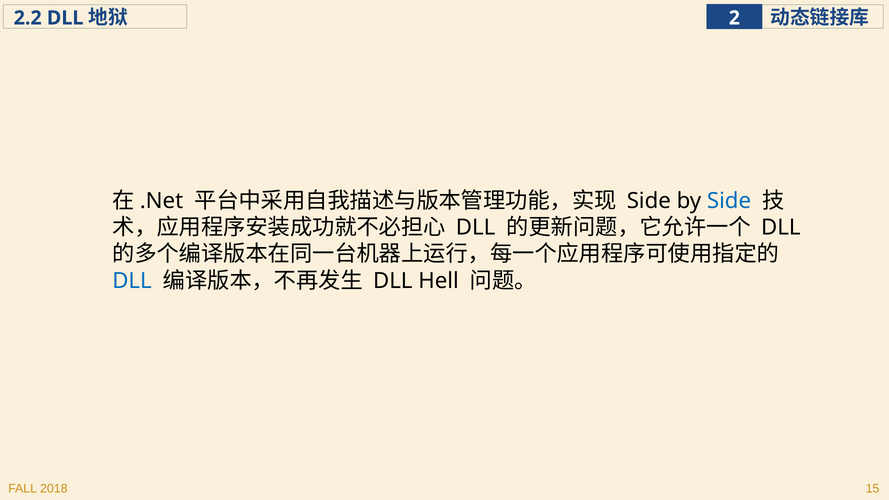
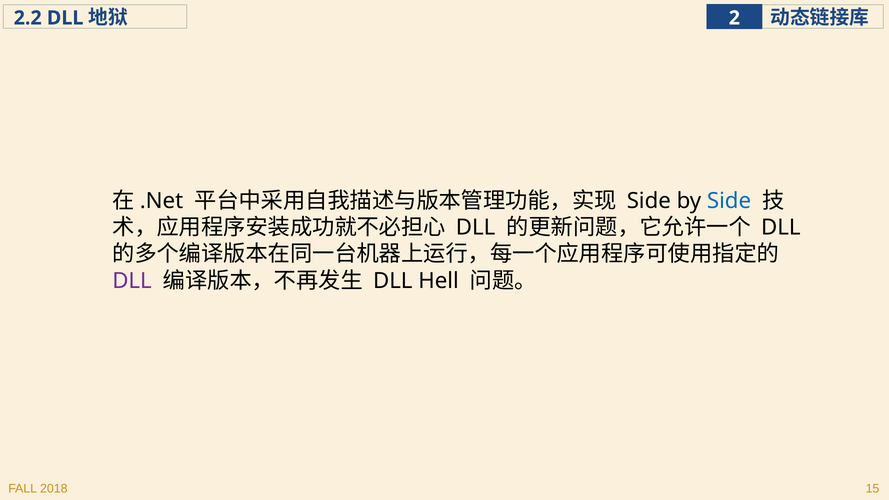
DLL at (132, 281) colour: blue -> purple
